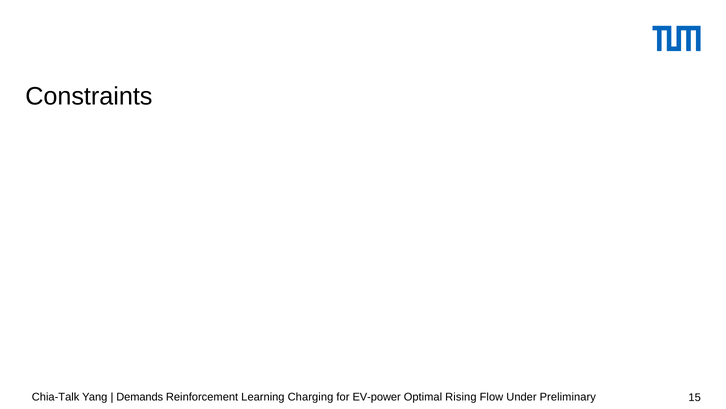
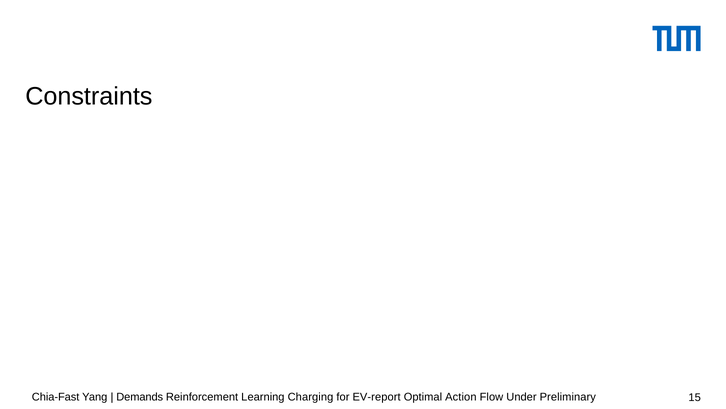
Chia-Talk: Chia-Talk -> Chia-Fast
EV-power: EV-power -> EV-report
Rising: Rising -> Action
